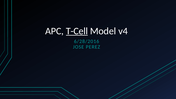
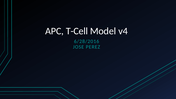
T-Cell underline: present -> none
